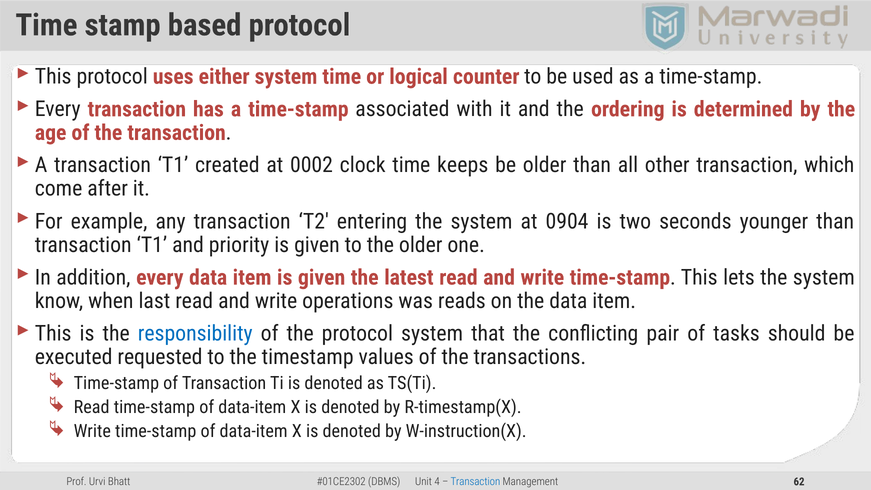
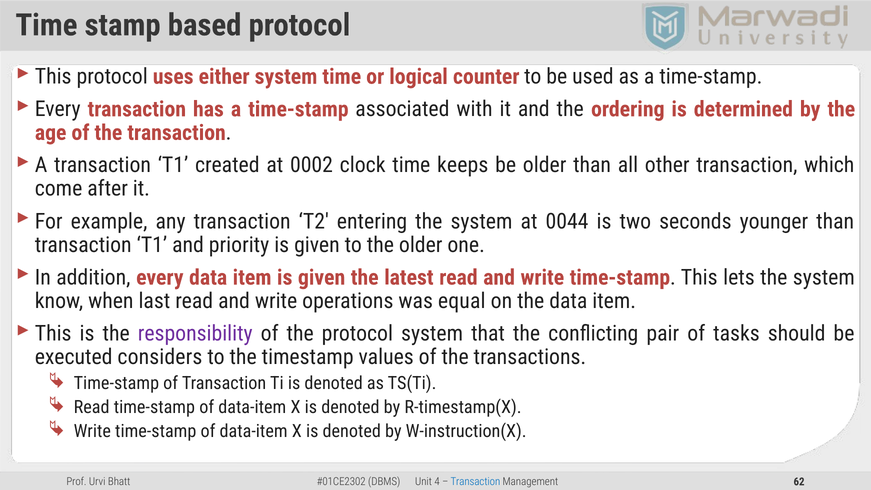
0904: 0904 -> 0044
reads: reads -> equal
responsibility colour: blue -> purple
requested: requested -> considers
